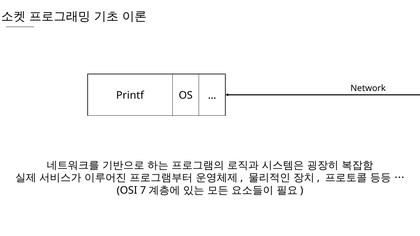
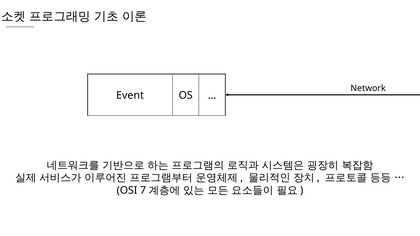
Printf: Printf -> Event
